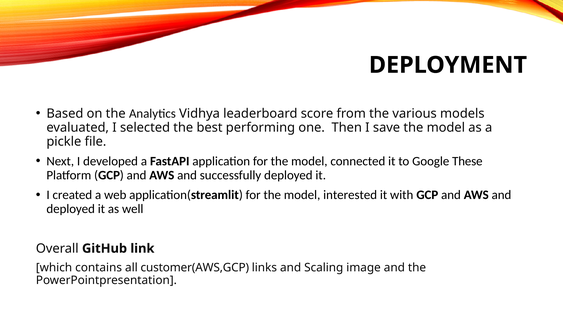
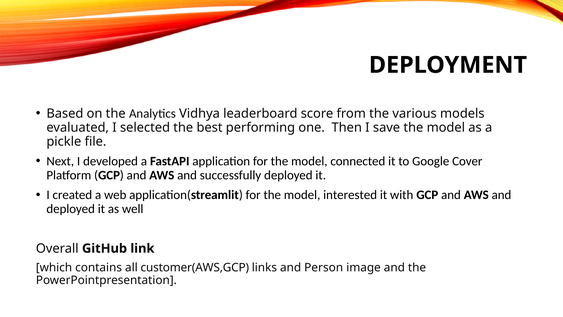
These: These -> Cover
Scaling: Scaling -> Person
